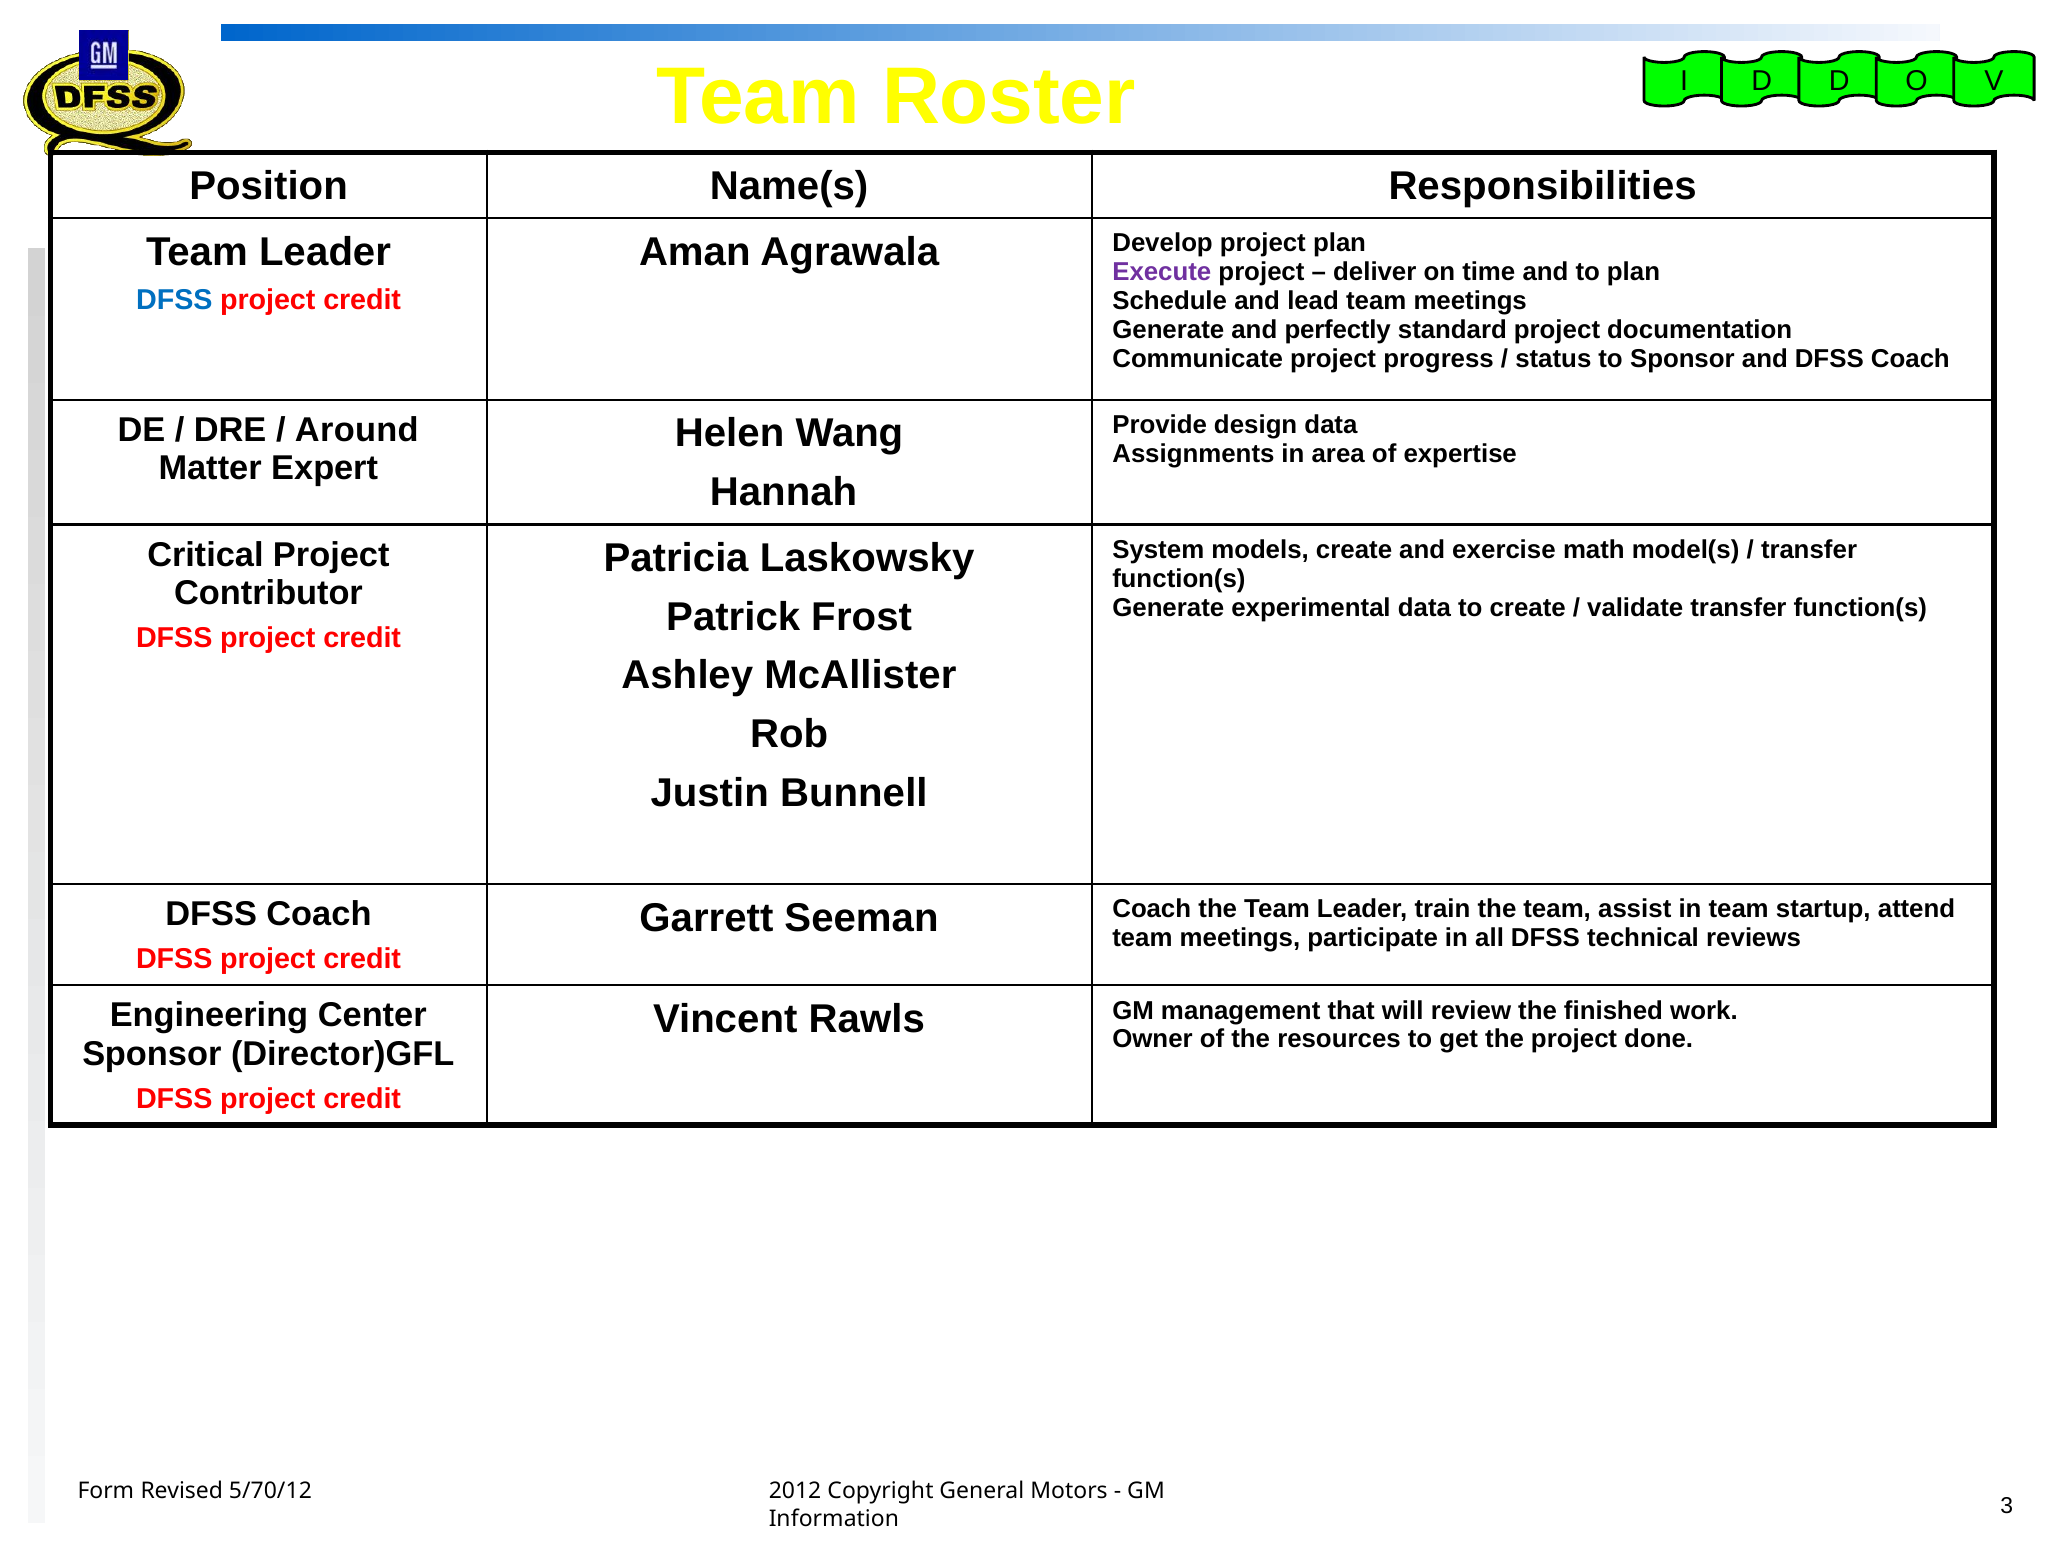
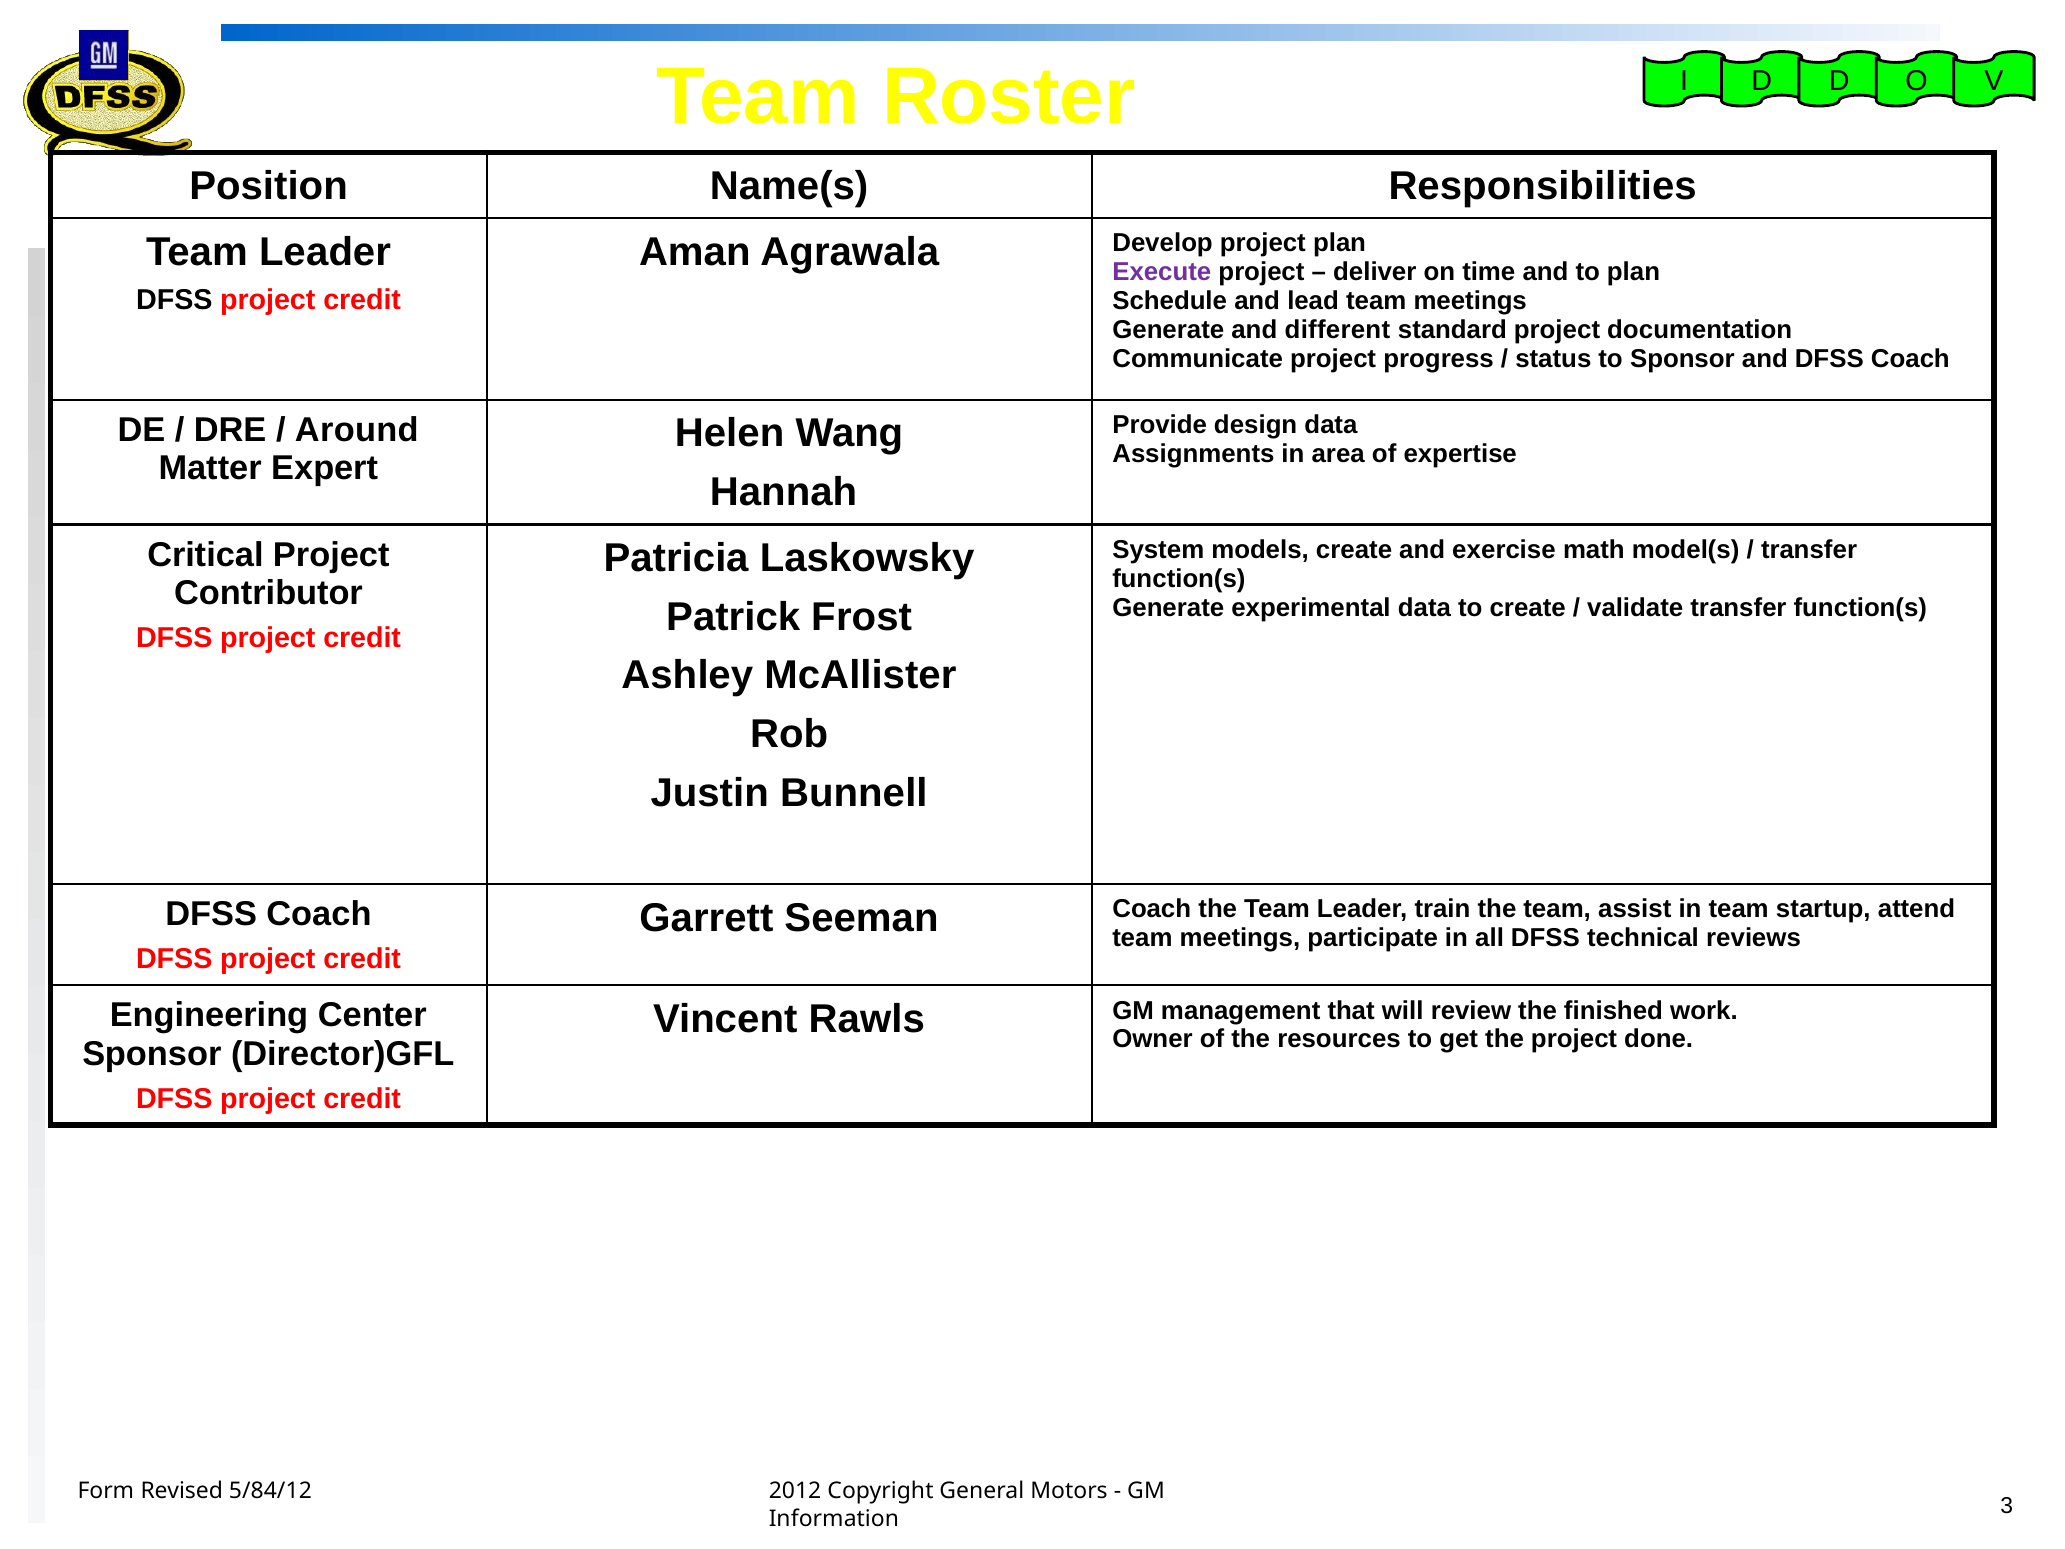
DFSS at (174, 300) colour: blue -> black
perfectly: perfectly -> different
5/70/12: 5/70/12 -> 5/84/12
